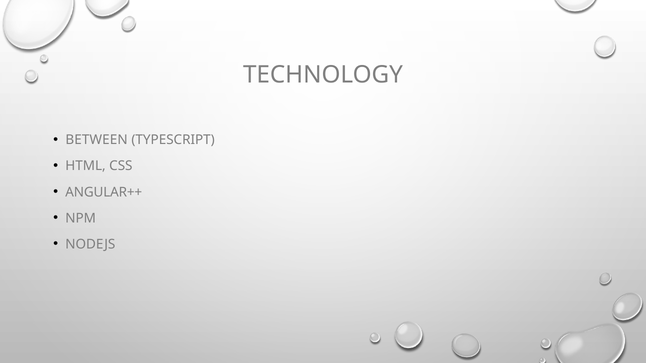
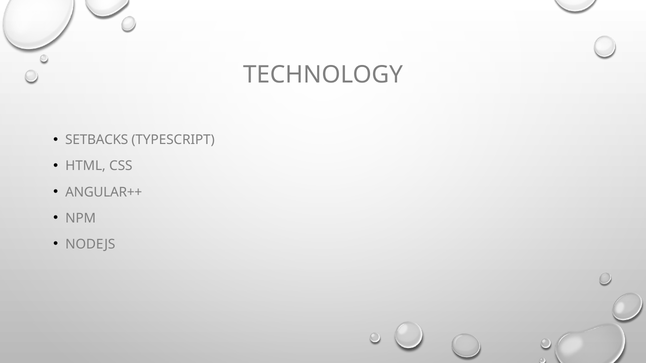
BETWEEN: BETWEEN -> SETBACKS
